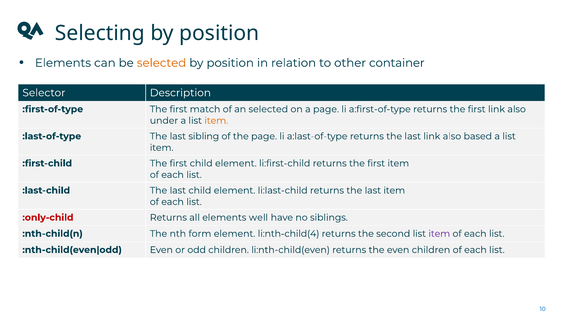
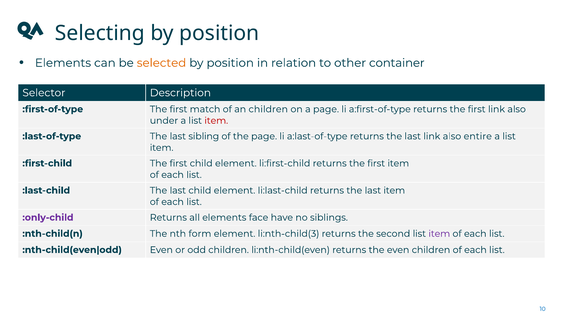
an selected: selected -> children
item at (216, 120) colour: orange -> red
based: based -> entire
:only-child colour: red -> purple
well: well -> face
li:nth-child(4: li:nth-child(4 -> li:nth-child(3
